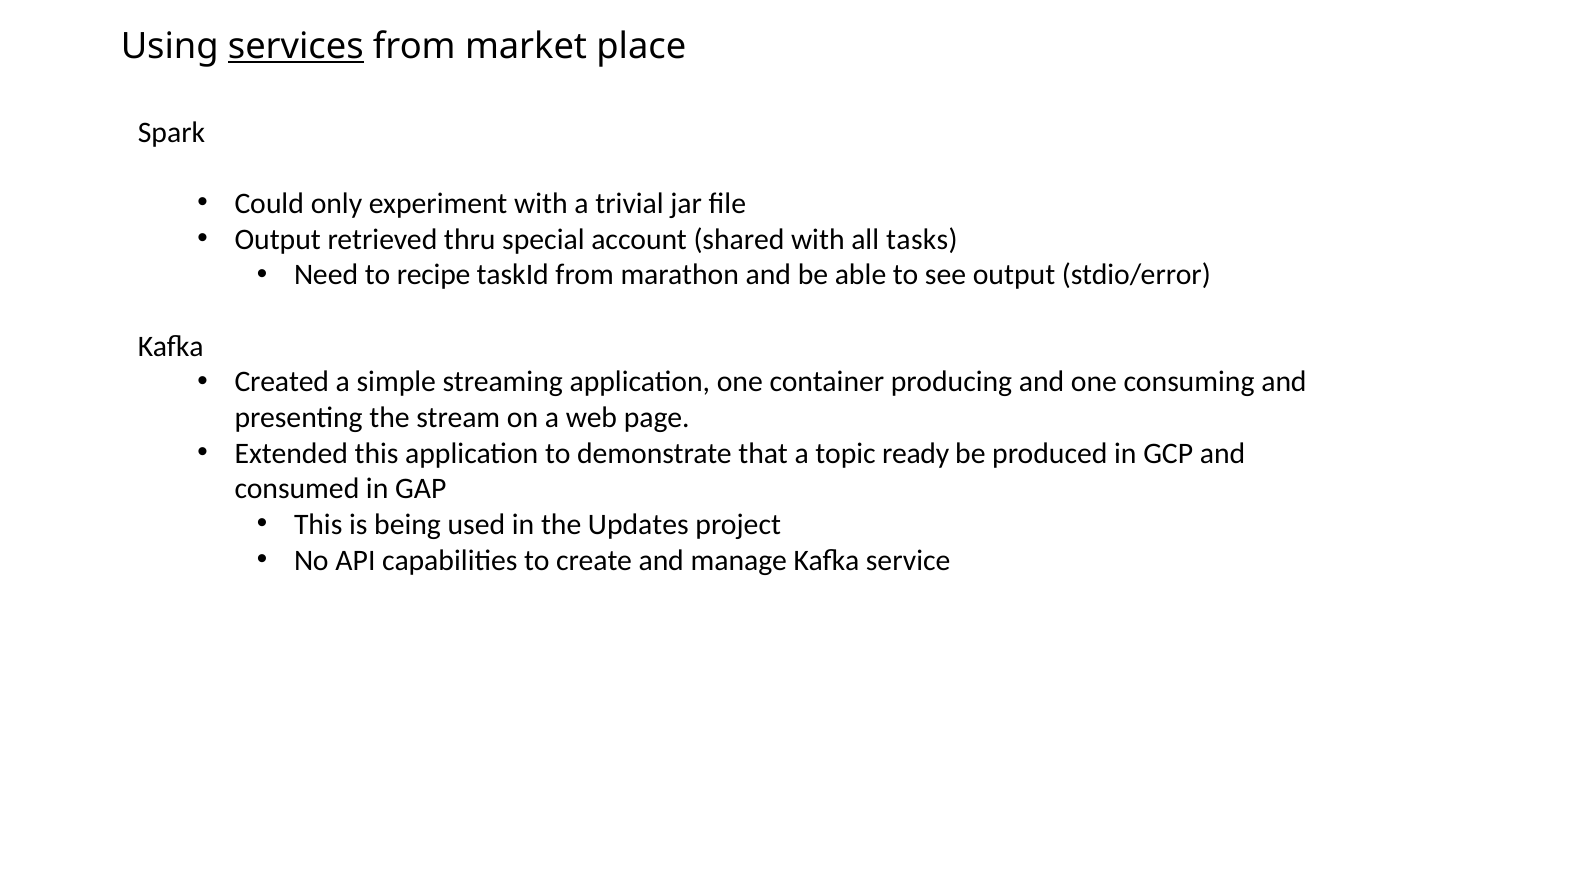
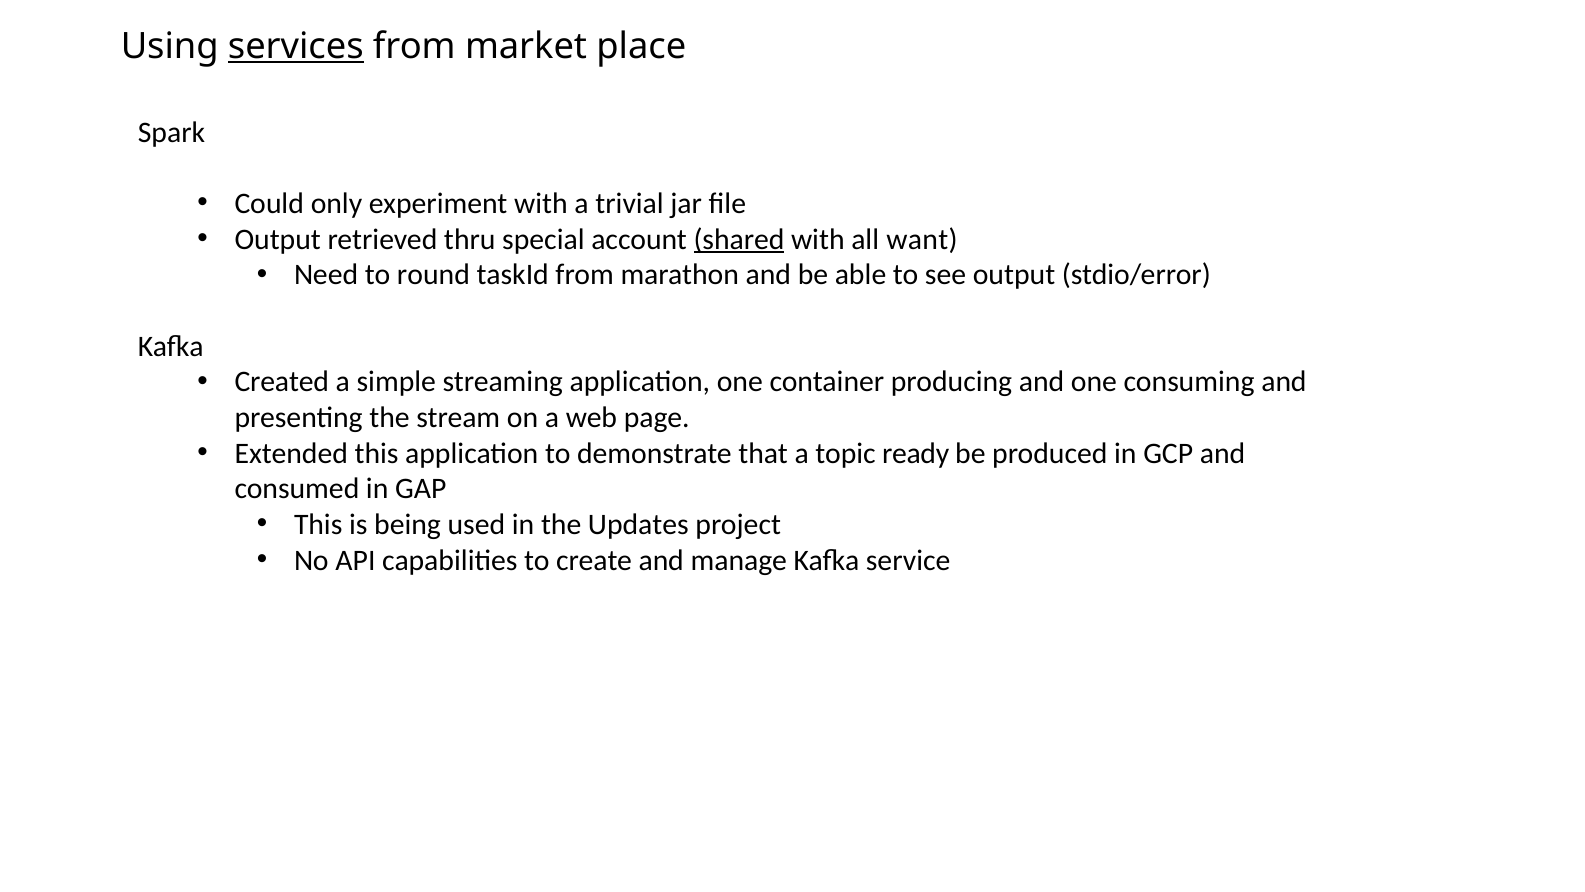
shared underline: none -> present
tasks: tasks -> want
recipe: recipe -> round
